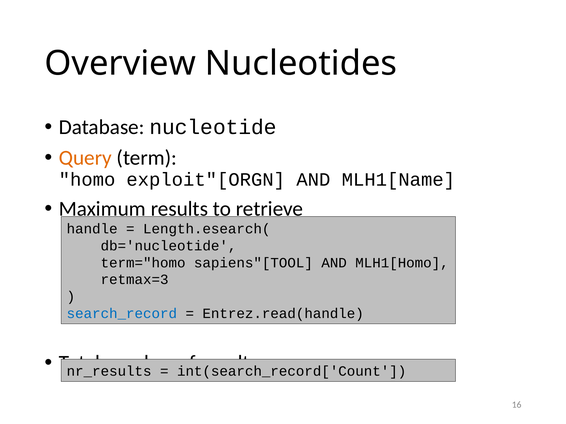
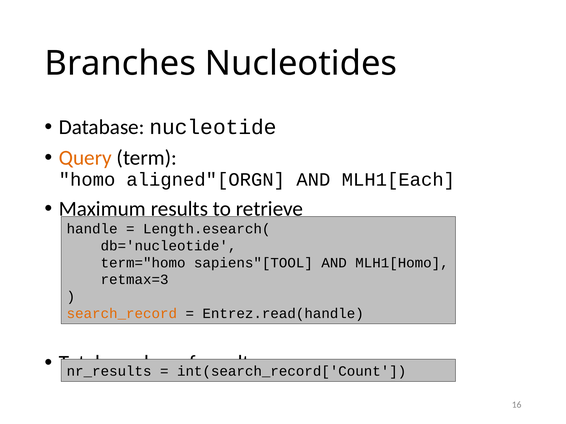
Overview: Overview -> Branches
exploit"[ORGN: exploit"[ORGN -> aligned"[ORGN
MLH1[Name: MLH1[Name -> MLH1[Each
search_record colour: blue -> orange
